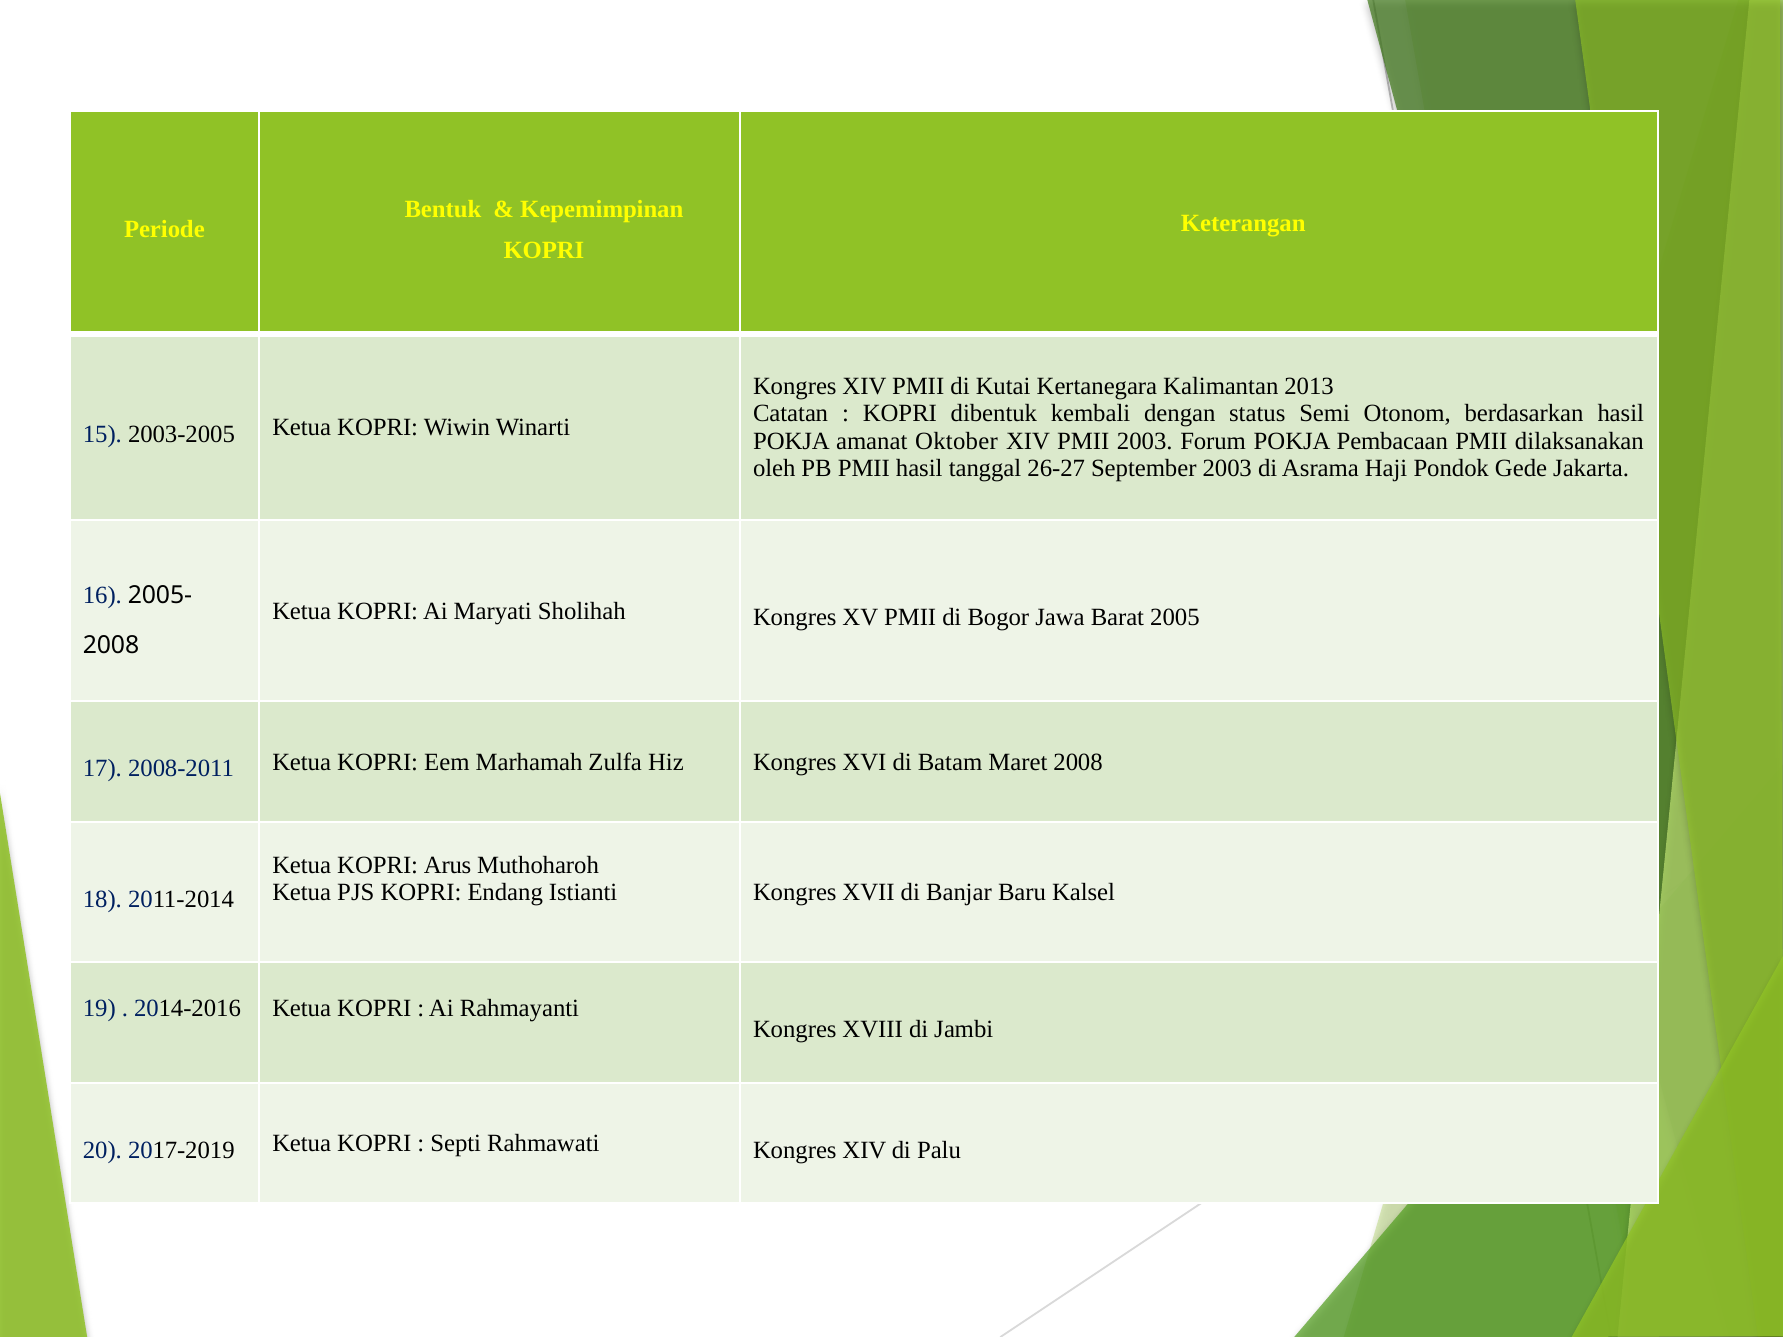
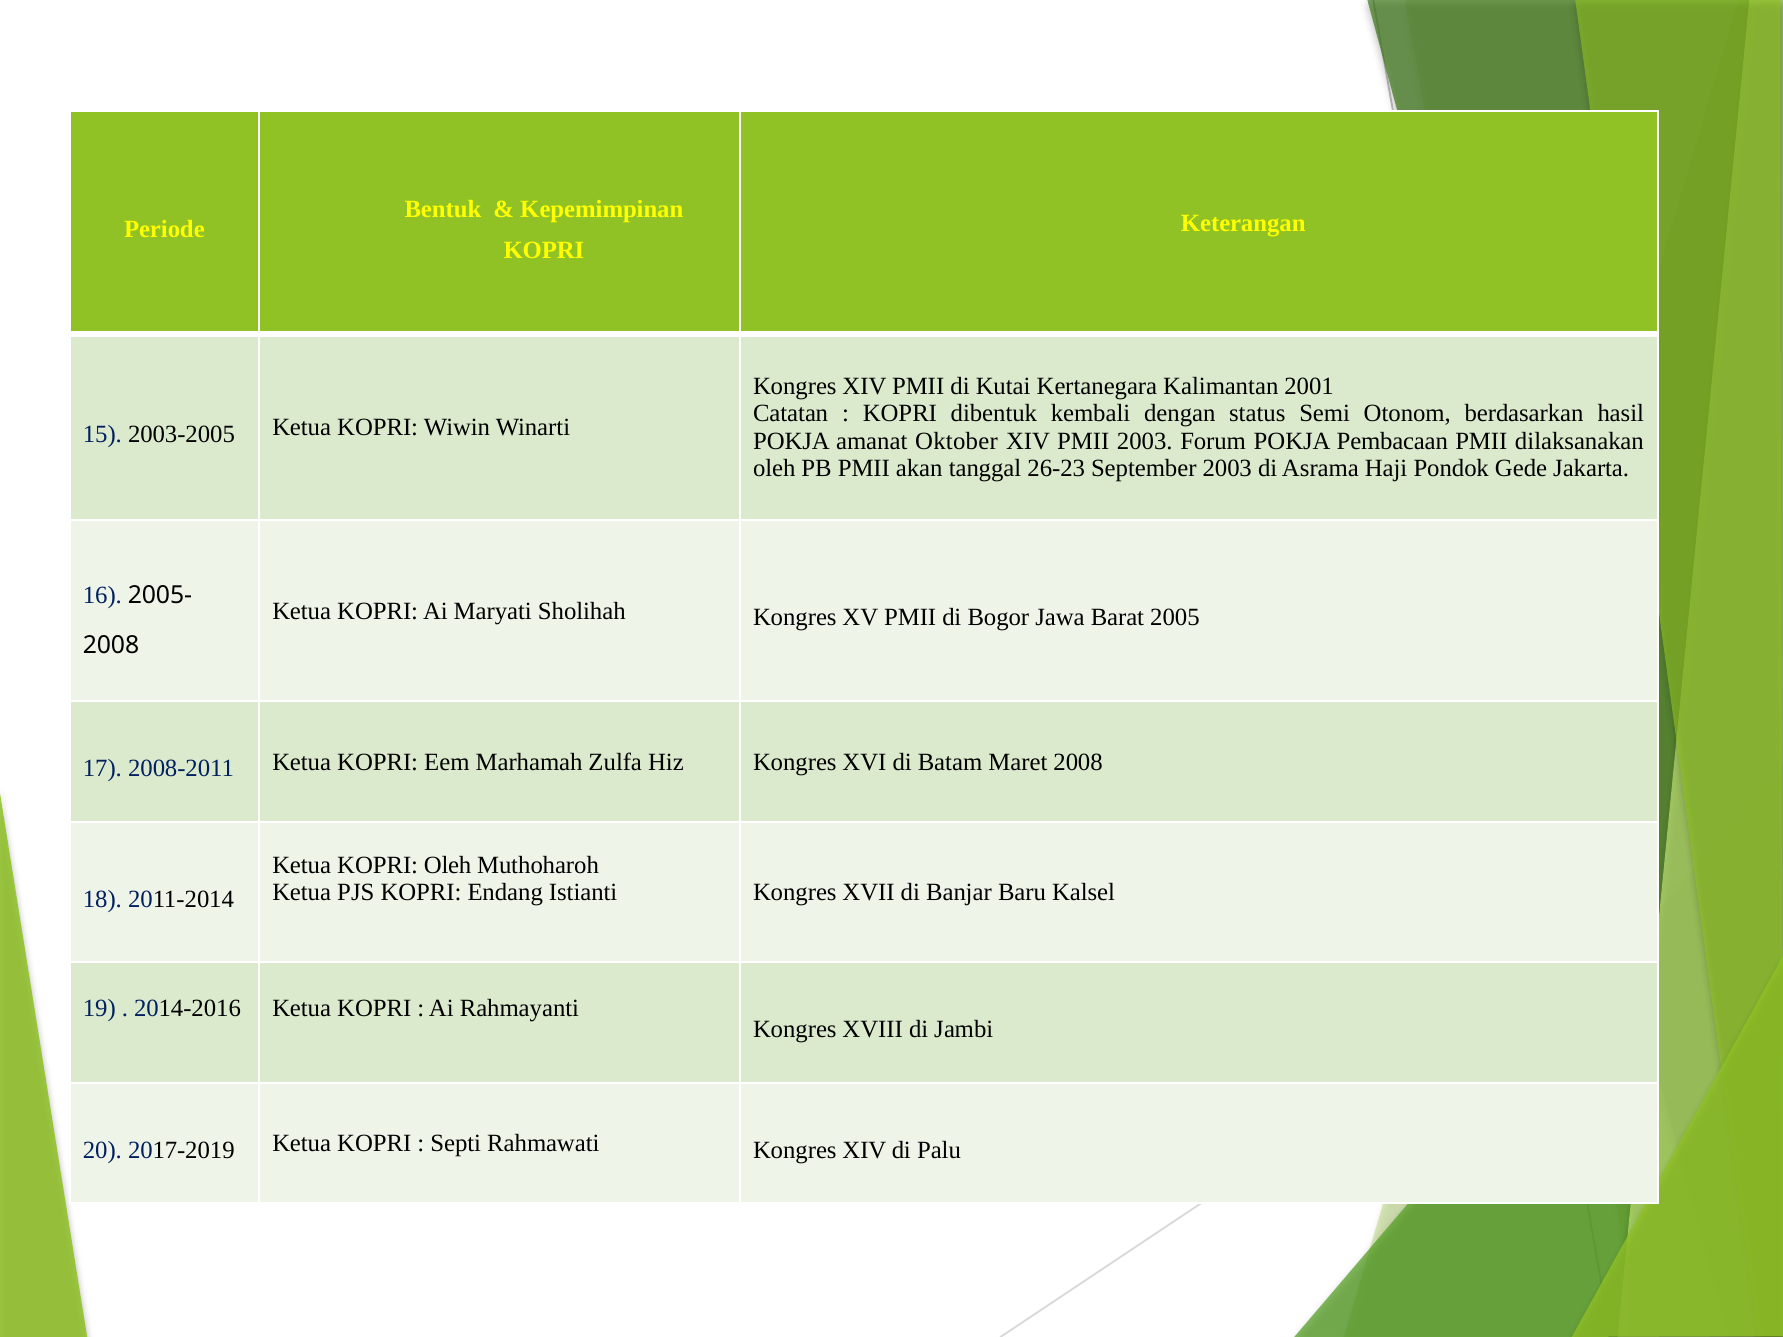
2013: 2013 -> 2001
PMII hasil: hasil -> akan
26-27: 26-27 -> 26-23
KOPRI Arus: Arus -> Oleh
